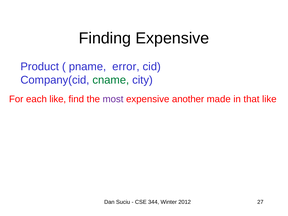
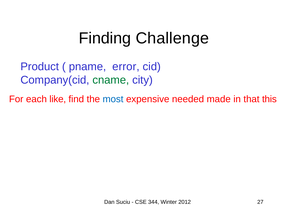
Finding Expensive: Expensive -> Challenge
most colour: purple -> blue
another: another -> needed
that like: like -> this
